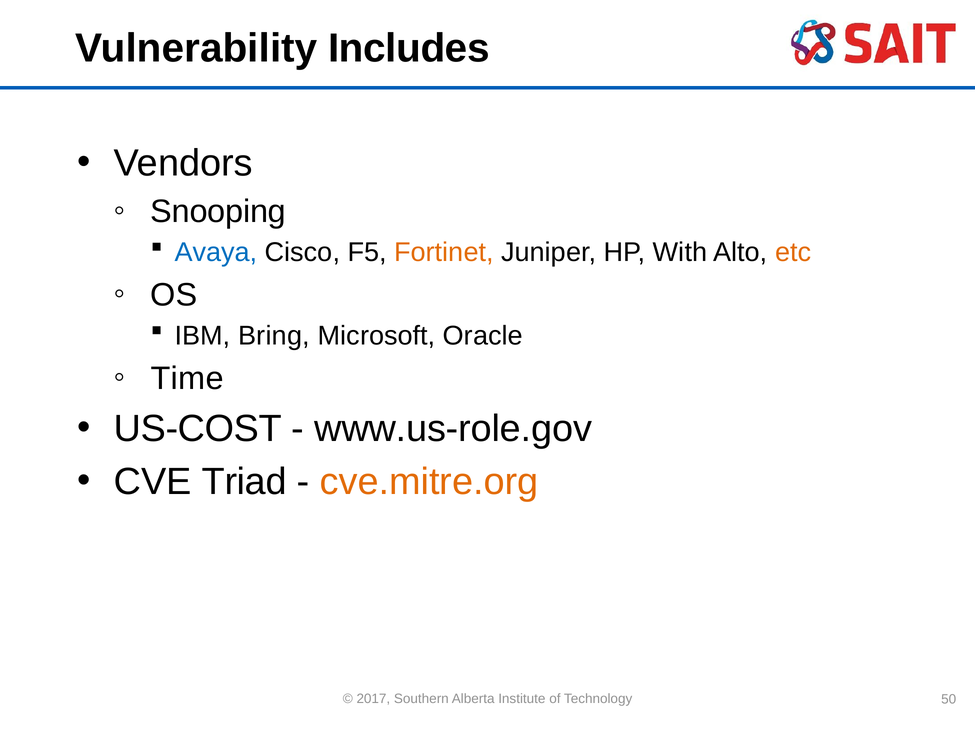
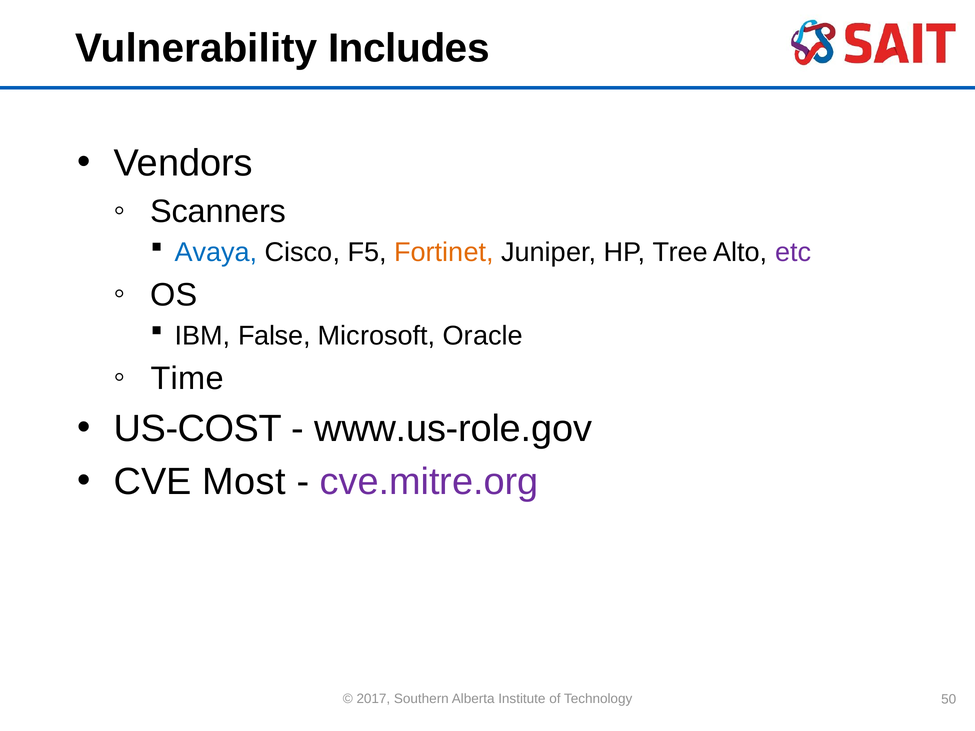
Snooping: Snooping -> Scanners
With: With -> Tree
etc colour: orange -> purple
Bring: Bring -> False
Triad: Triad -> Most
cve.mitre.org colour: orange -> purple
